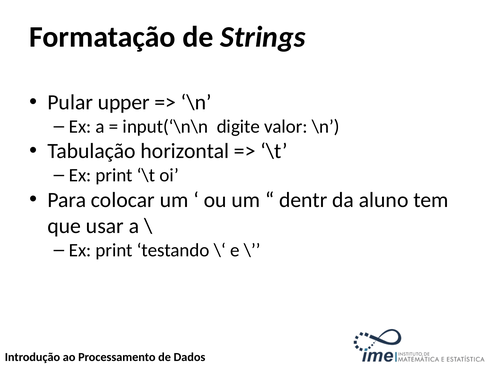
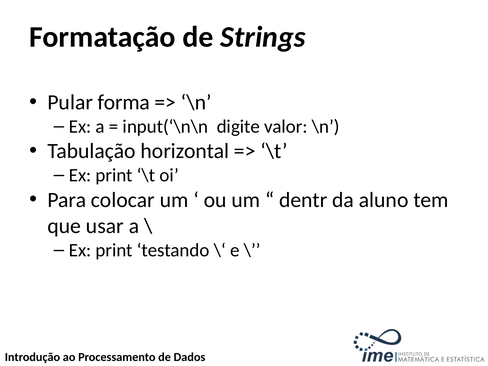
upper: upper -> forma
